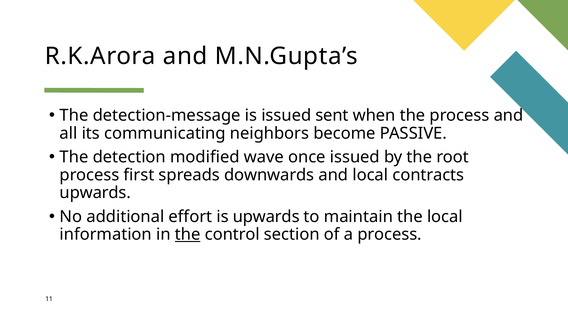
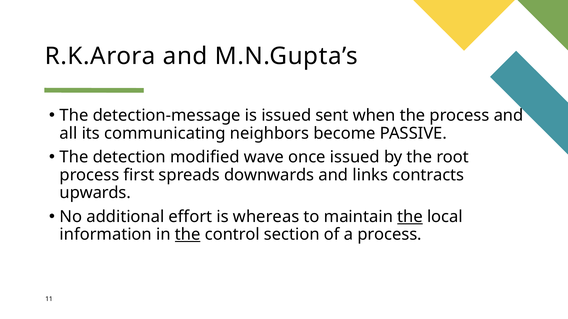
and local: local -> links
is upwards: upwards -> whereas
the at (410, 217) underline: none -> present
